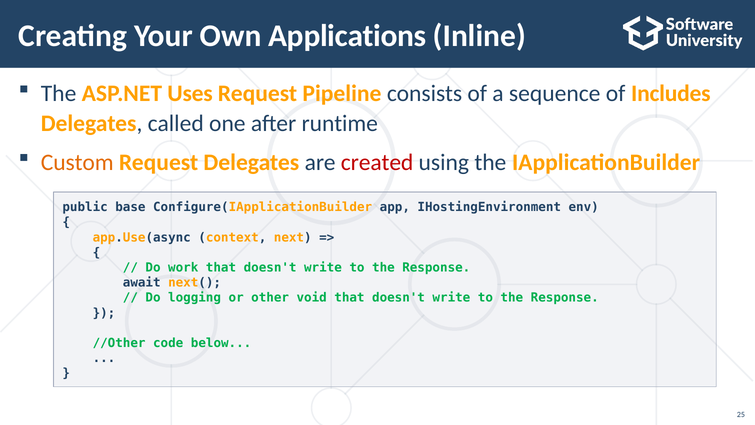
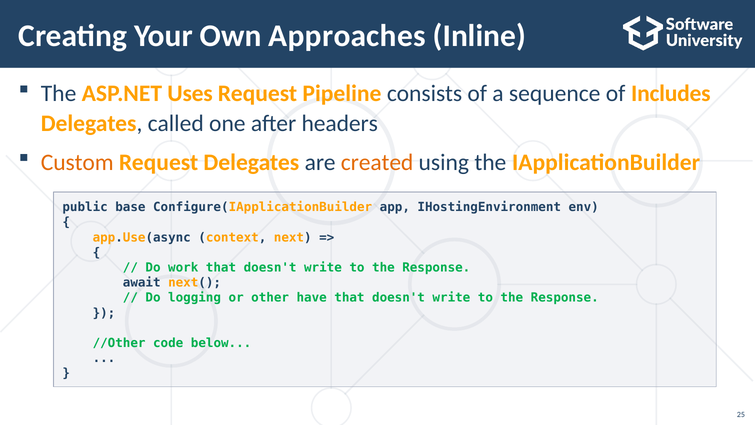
Applications: Applications -> Approaches
runtime: runtime -> headers
created colour: red -> orange
void: void -> have
